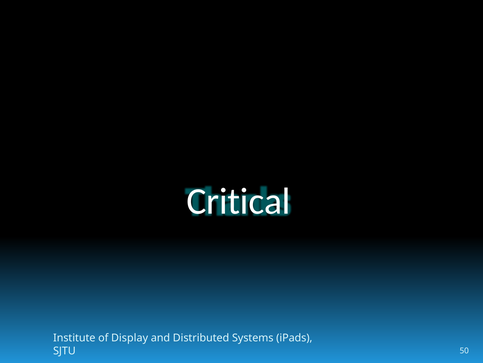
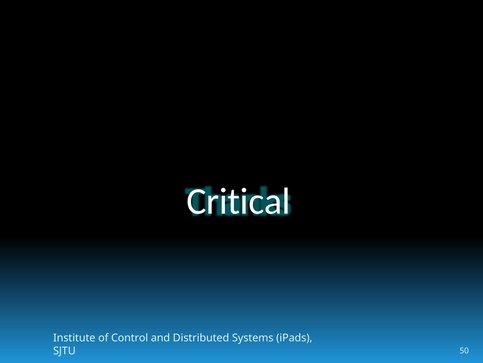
Display: Display -> Control
